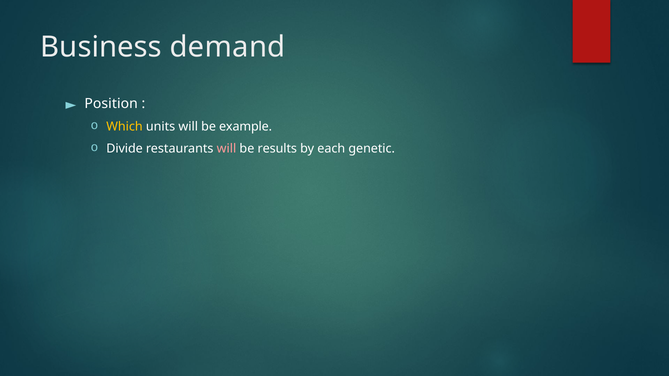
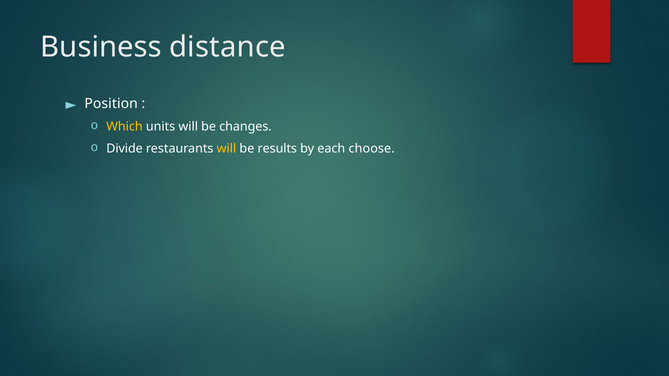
demand: demand -> distance
example: example -> changes
will at (226, 149) colour: pink -> yellow
genetic: genetic -> choose
